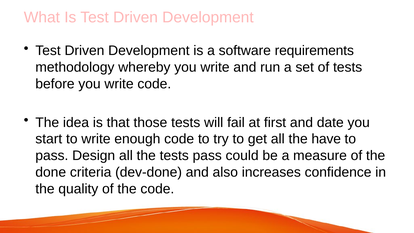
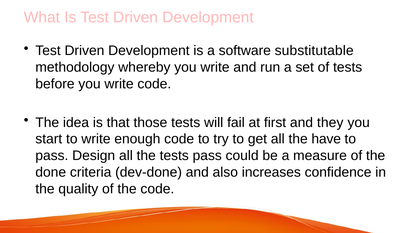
requirements: requirements -> substitutable
date: date -> they
